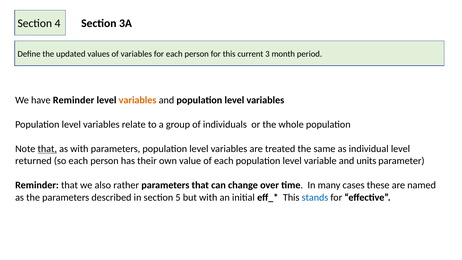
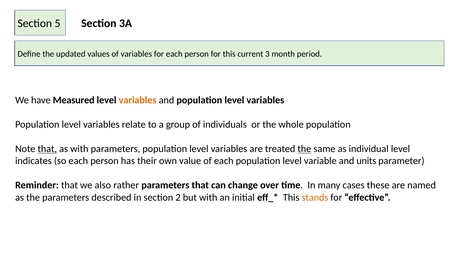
4: 4 -> 5
have Reminder: Reminder -> Measured
the at (304, 149) underline: none -> present
returned: returned -> indicates
5: 5 -> 2
stands colour: blue -> orange
